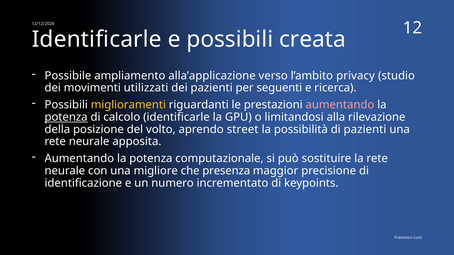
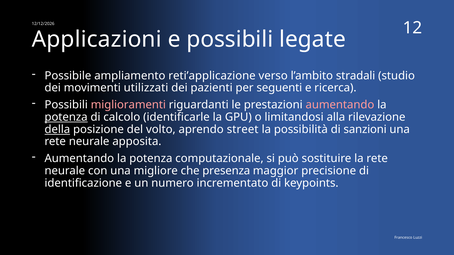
Identificarle at (97, 39): Identificarle -> Applicazioni
creata: creata -> legate
alla’applicazione: alla’applicazione -> reti’applicazione
privacy: privacy -> stradali
miglioramenti colour: yellow -> pink
della underline: none -> present
di pazienti: pazienti -> sanzioni
